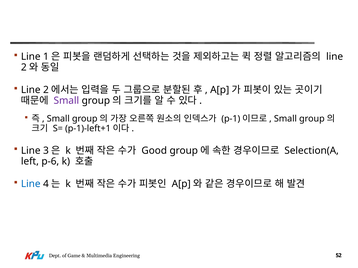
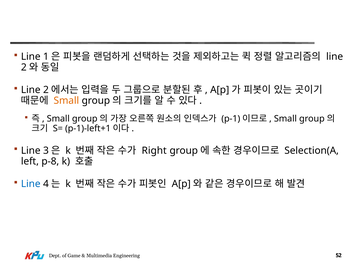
Small at (66, 101) colour: purple -> orange
Good: Good -> Right
p-6: p-6 -> p-8
